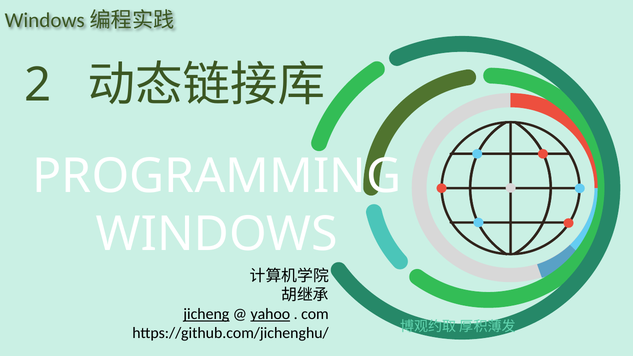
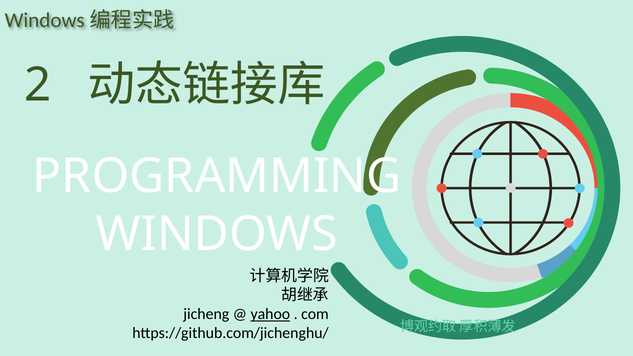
jicheng underline: present -> none
